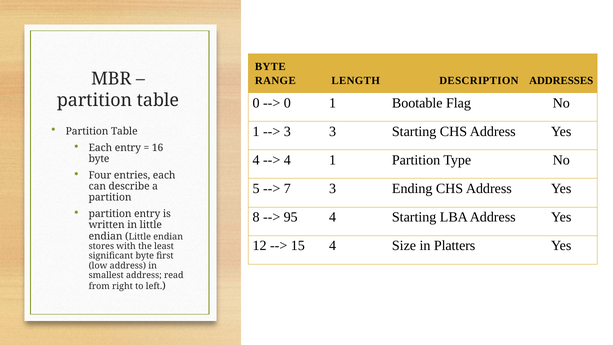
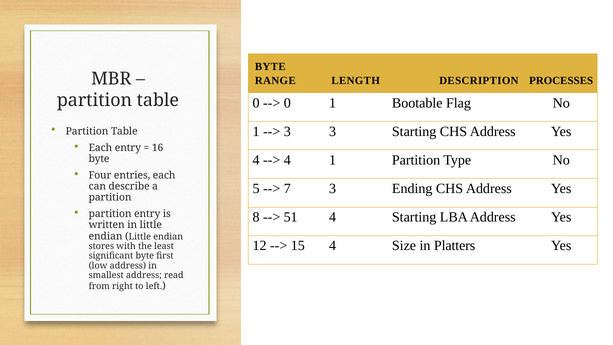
ADDRESSES: ADDRESSES -> PROCESSES
95: 95 -> 51
